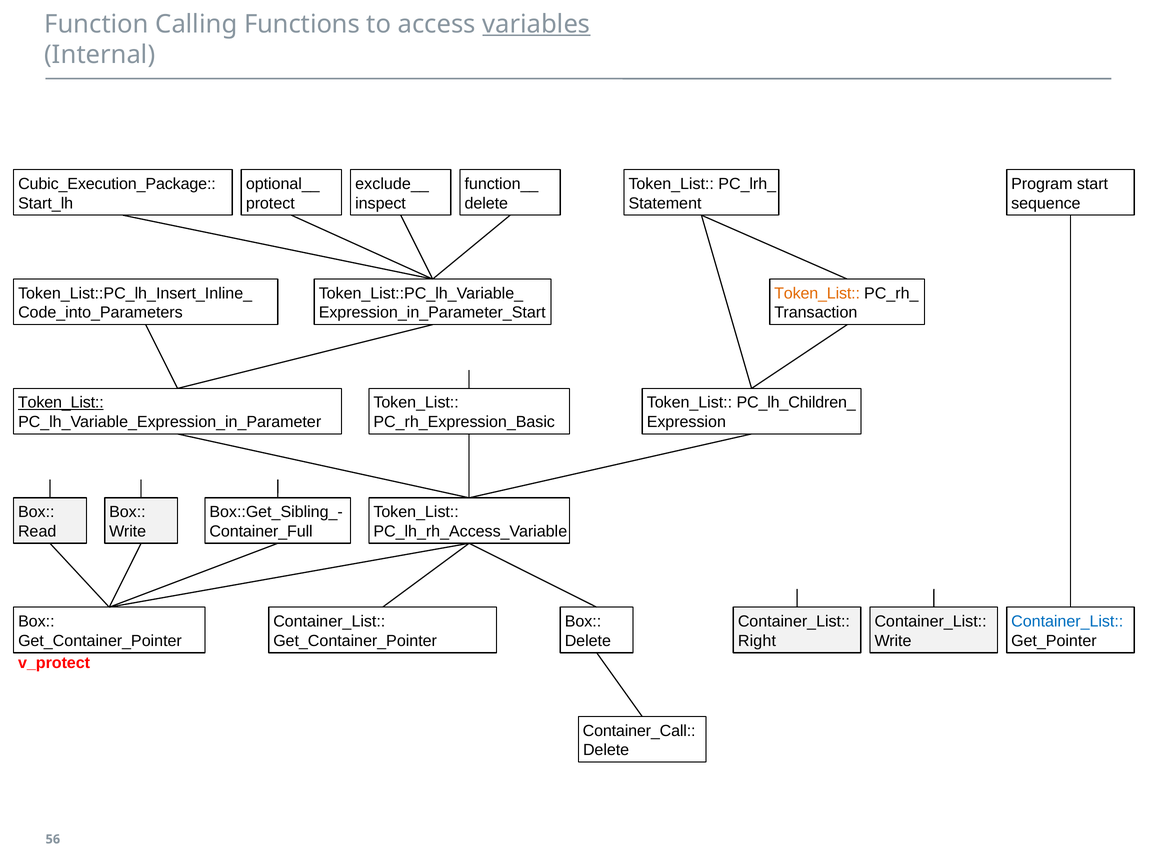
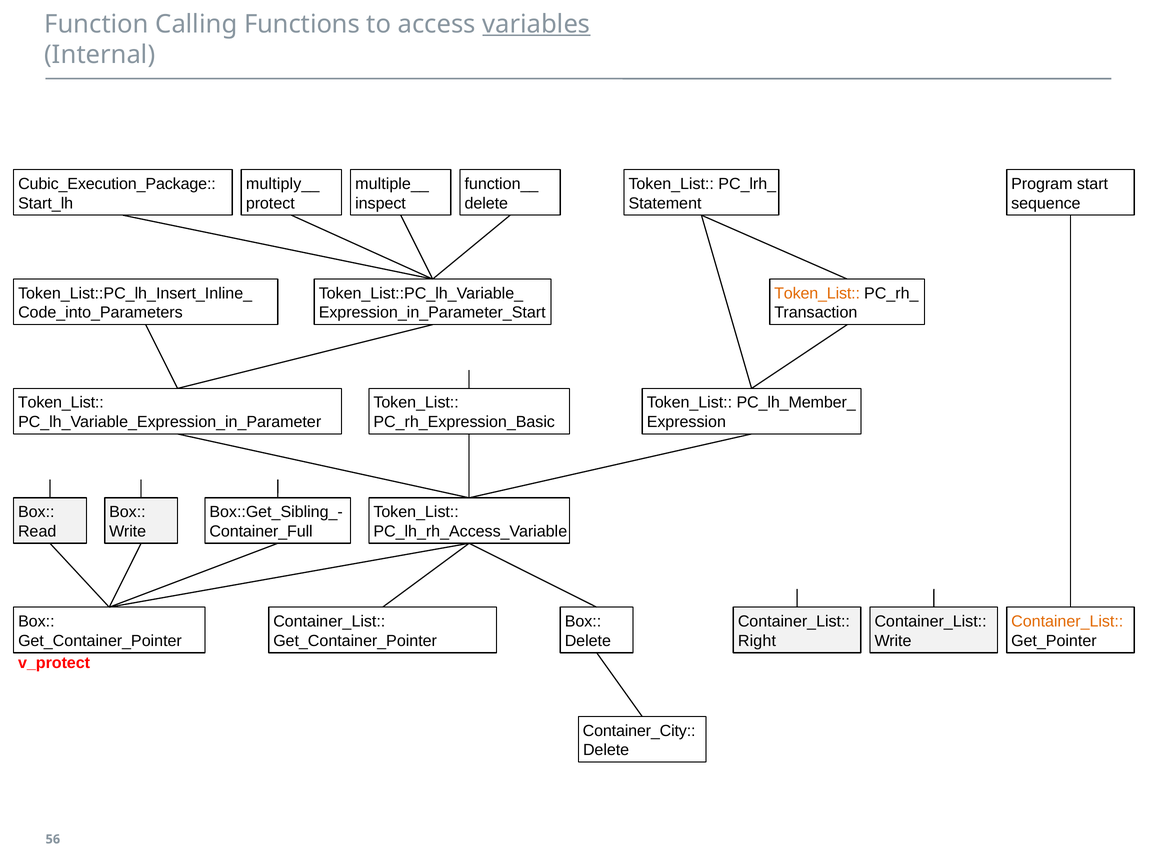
optional__: optional__ -> multiply__
exclude__: exclude__ -> multiple__
Token_List at (61, 403) underline: present -> none
PC_lh_Children_: PC_lh_Children_ -> PC_lh_Member_
Container_List at (1067, 621) colour: blue -> orange
Container_Call: Container_Call -> Container_City
